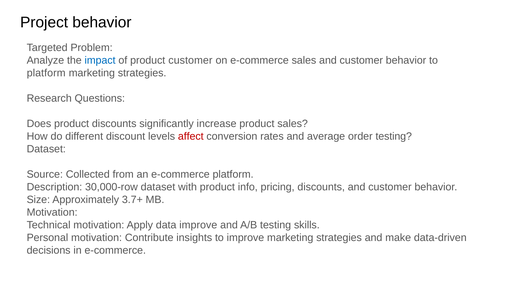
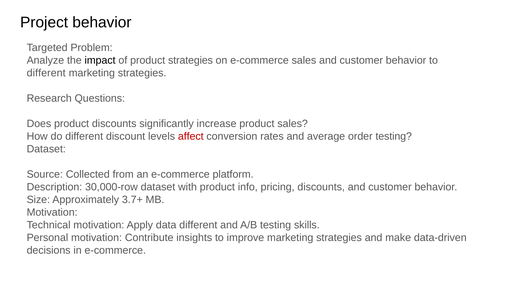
impact colour: blue -> black
product customer: customer -> strategies
platform at (46, 73): platform -> different
data improve: improve -> different
